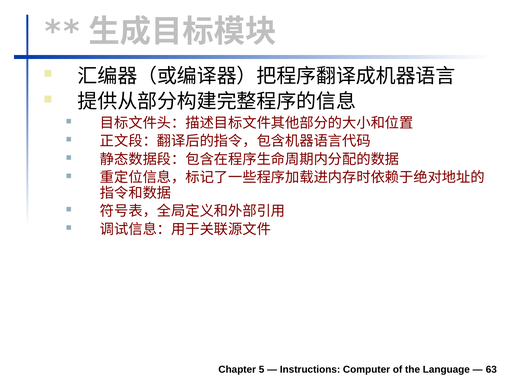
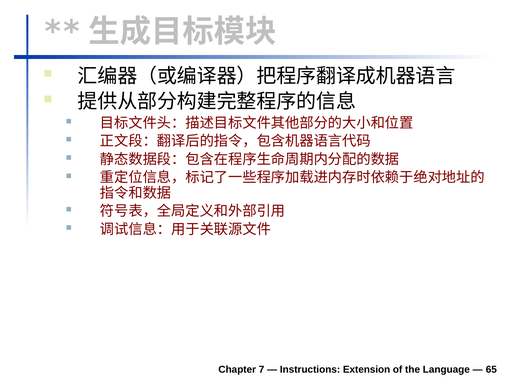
5: 5 -> 7
Computer: Computer -> Extension
63: 63 -> 65
